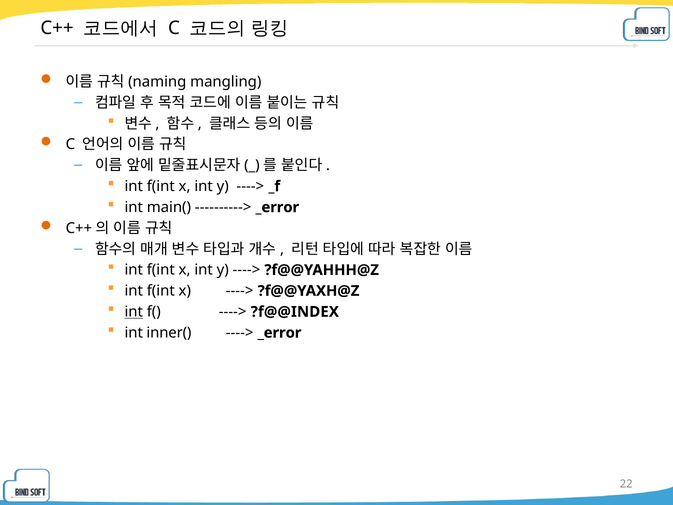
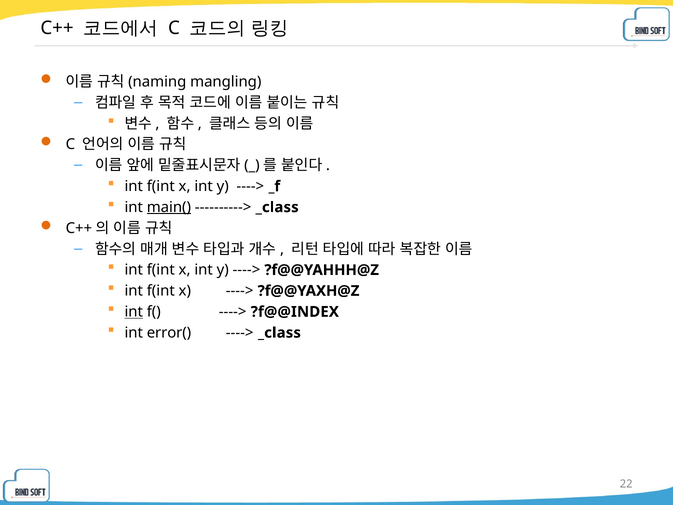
main( underline: none -> present
_error at (277, 207): _error -> _class
inner(: inner( -> error(
_error at (280, 333): _error -> _class
